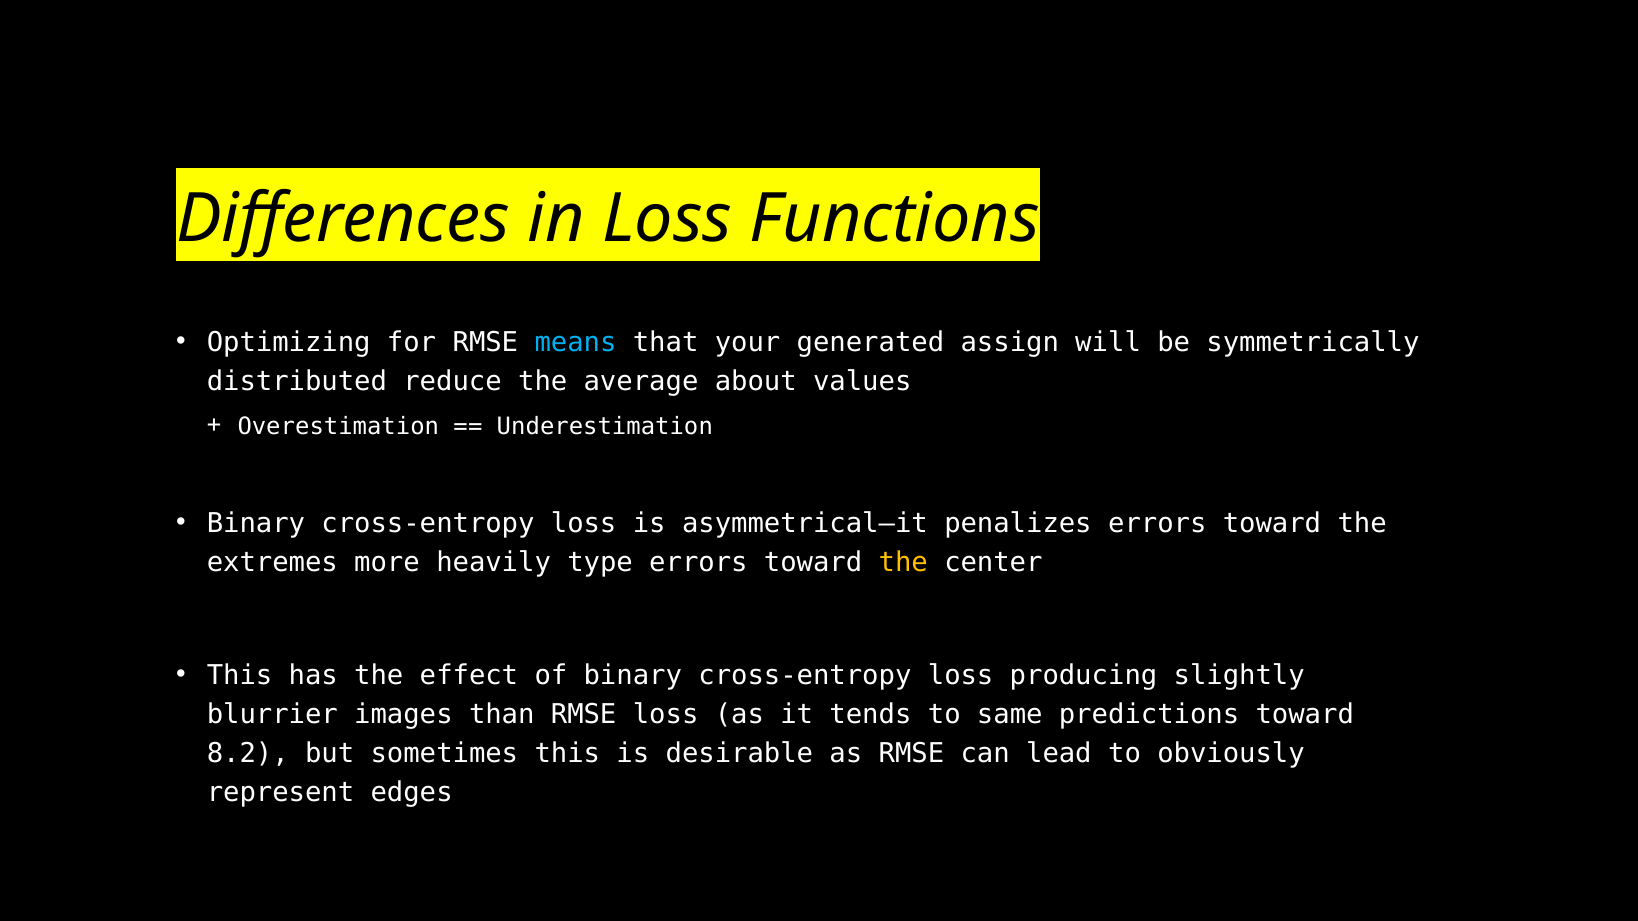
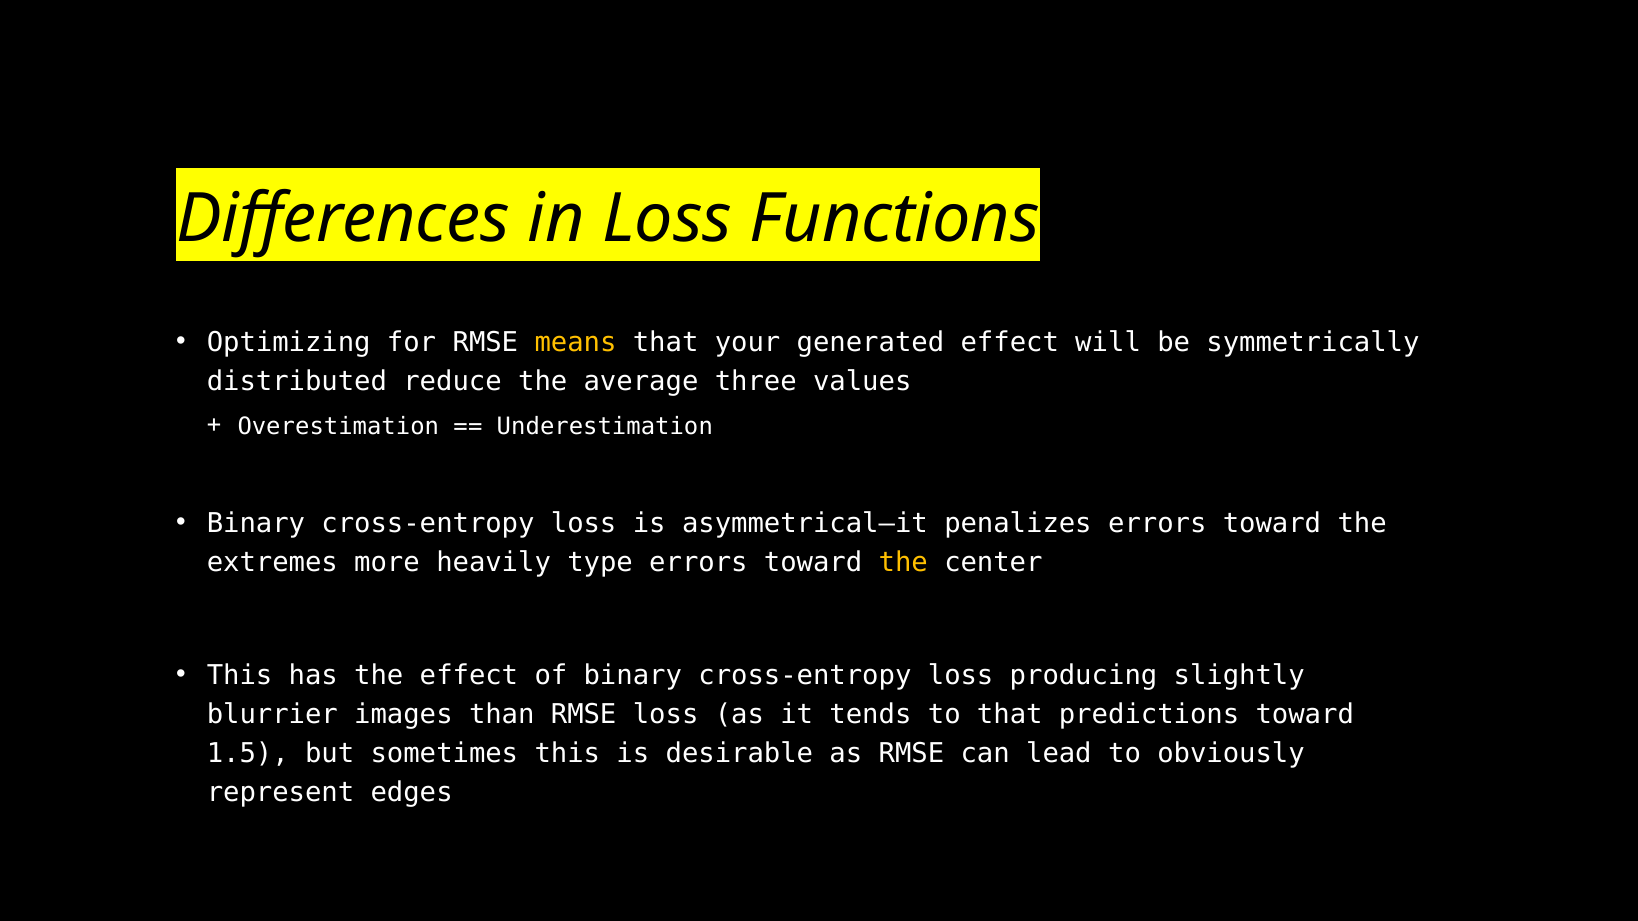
means colour: light blue -> yellow
generated assign: assign -> effect
about: about -> three
to same: same -> that
8.2: 8.2 -> 1.5
